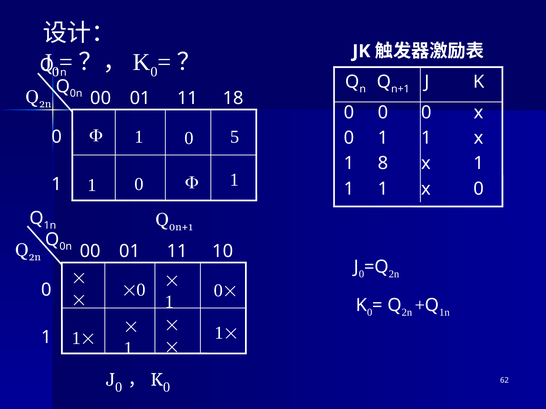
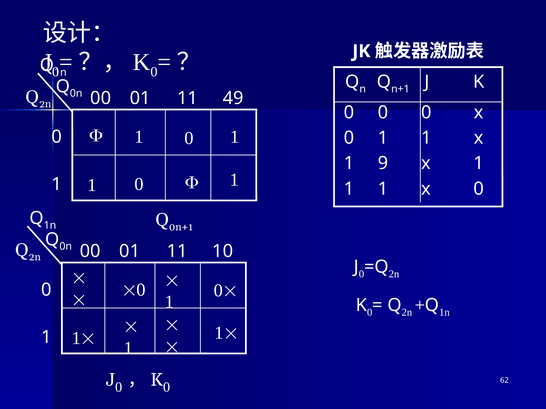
18: 18 -> 49
5 at (235, 137): 5 -> 1
8: 8 -> 9
